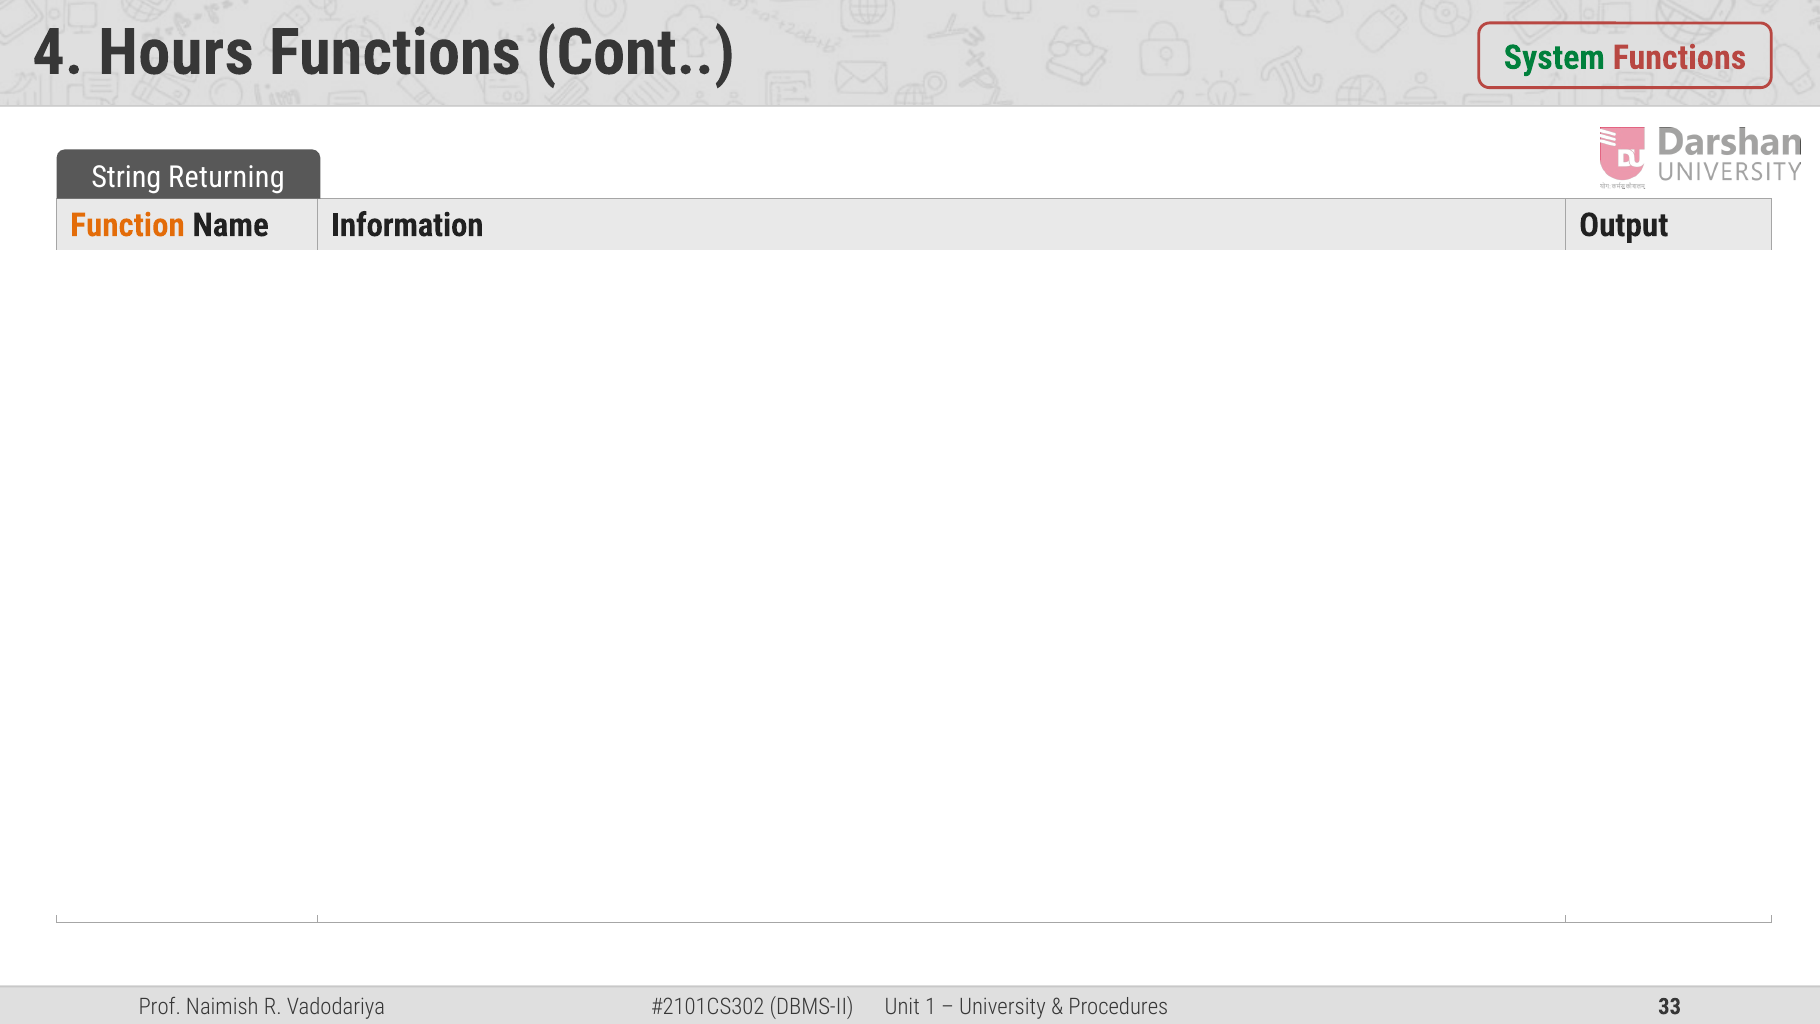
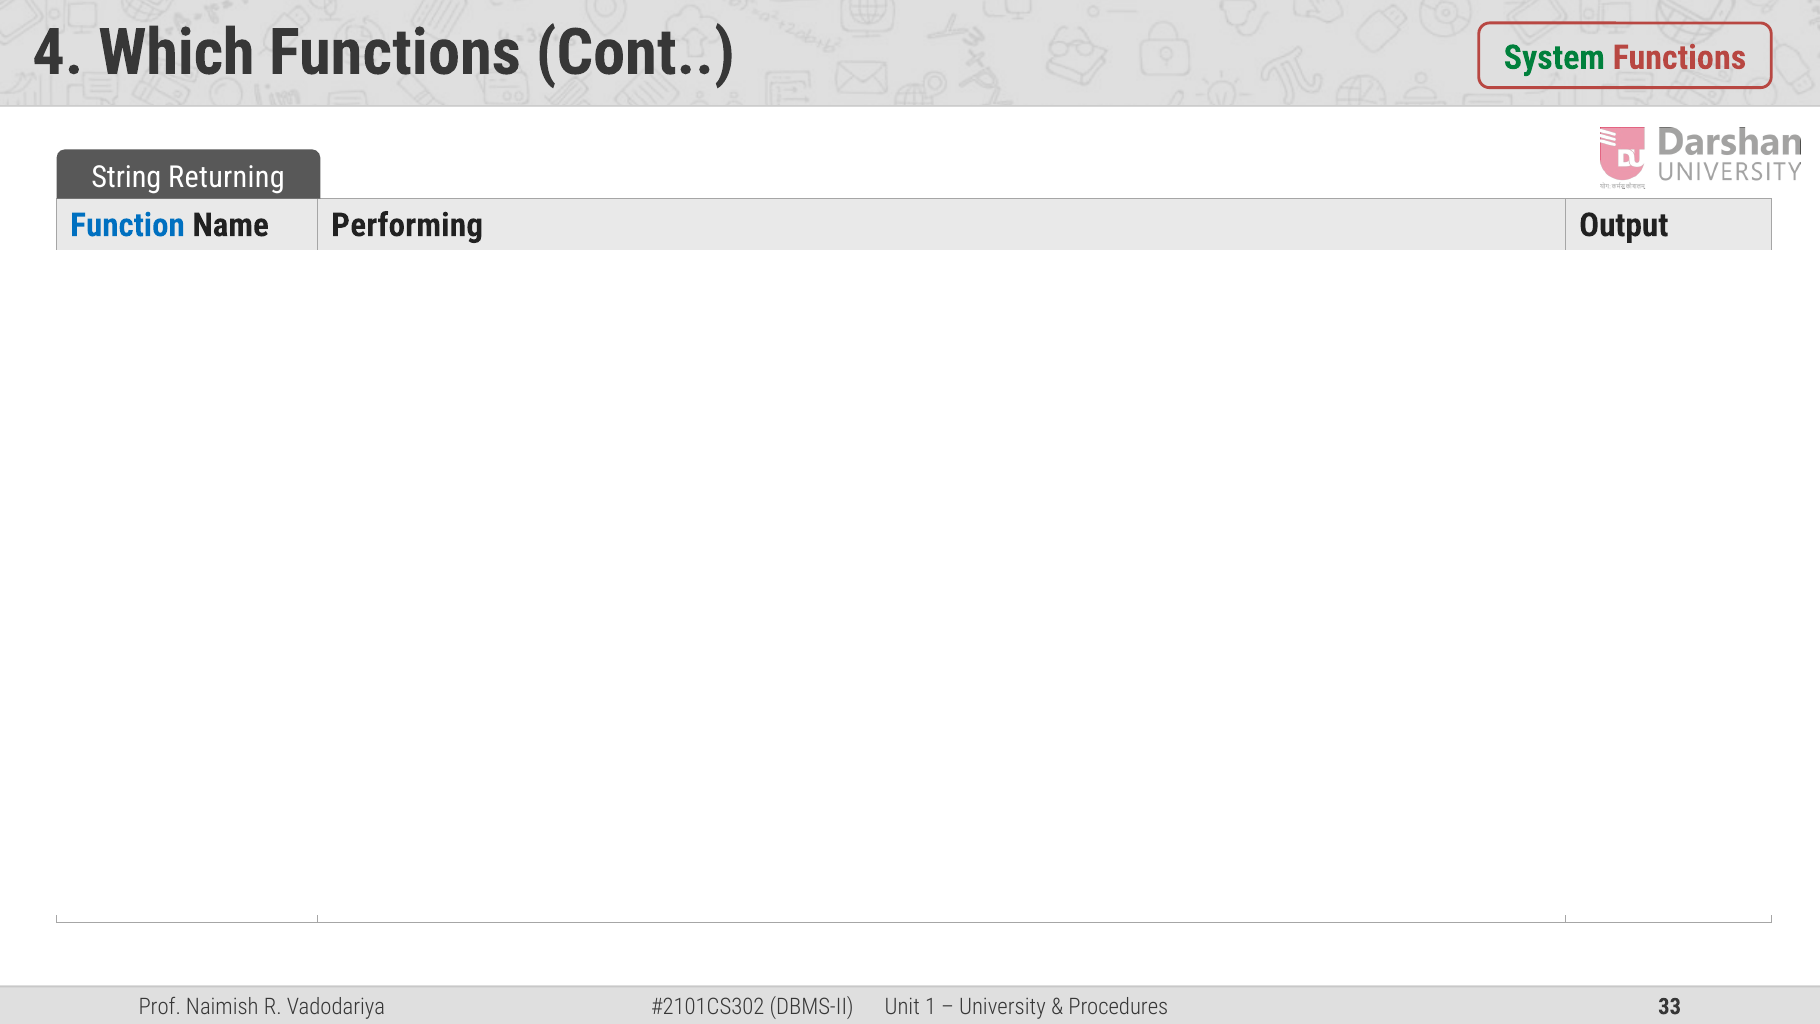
Hours: Hours -> Which
Function colour: orange -> blue
Information: Information -> Performing
